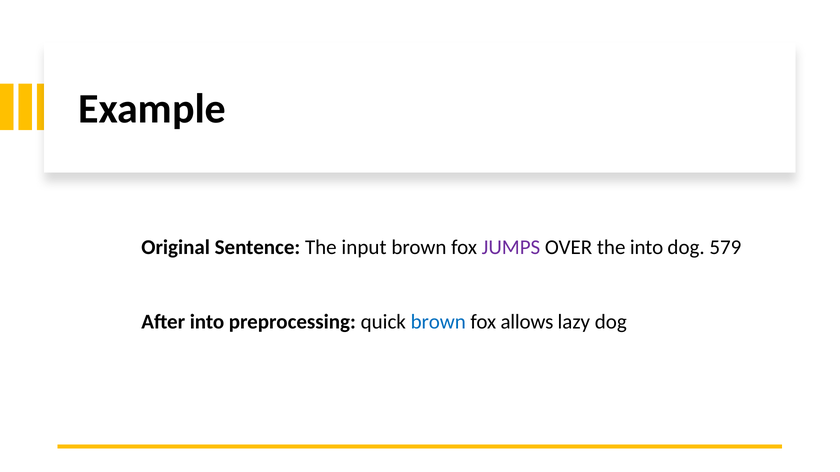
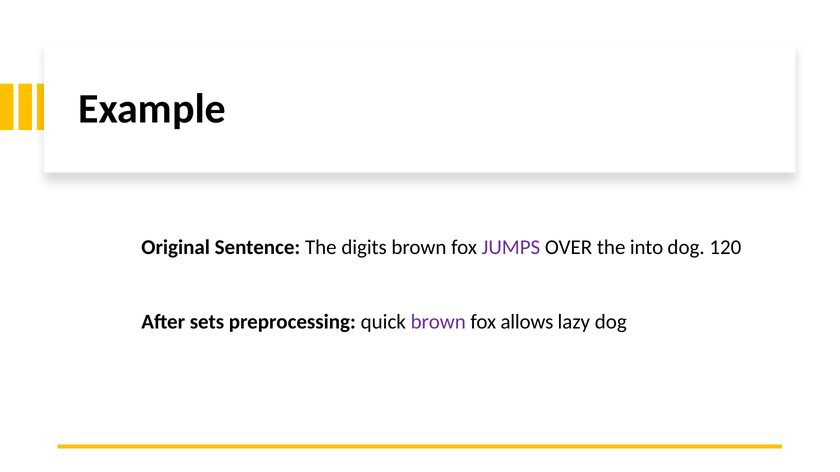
input: input -> digits
579: 579 -> 120
After into: into -> sets
brown at (438, 322) colour: blue -> purple
